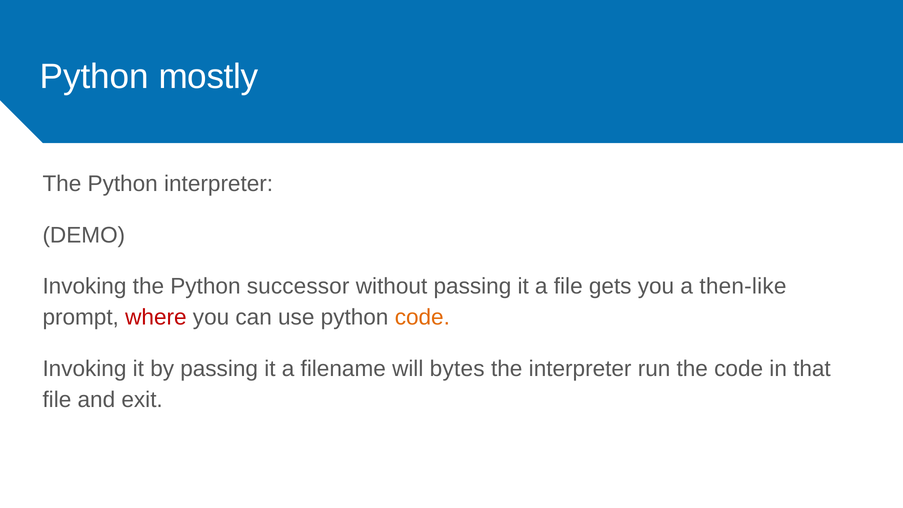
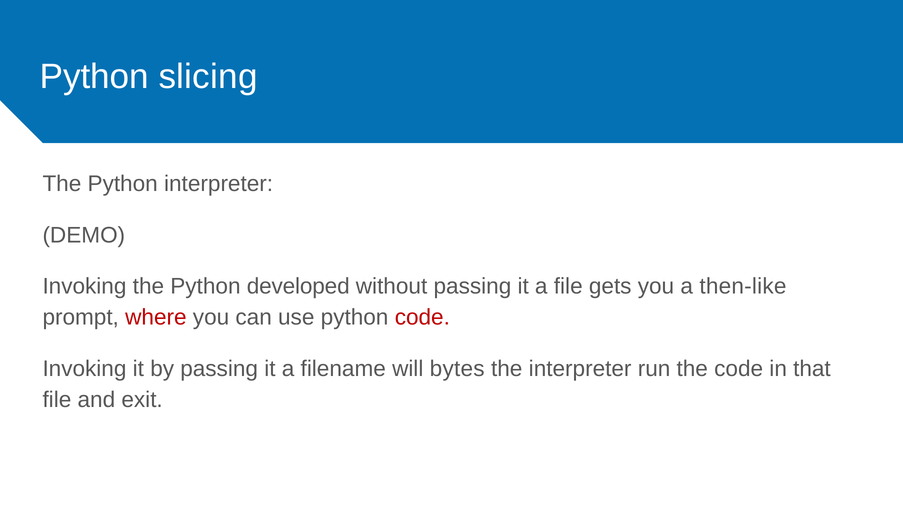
mostly: mostly -> slicing
successor: successor -> developed
code at (422, 317) colour: orange -> red
